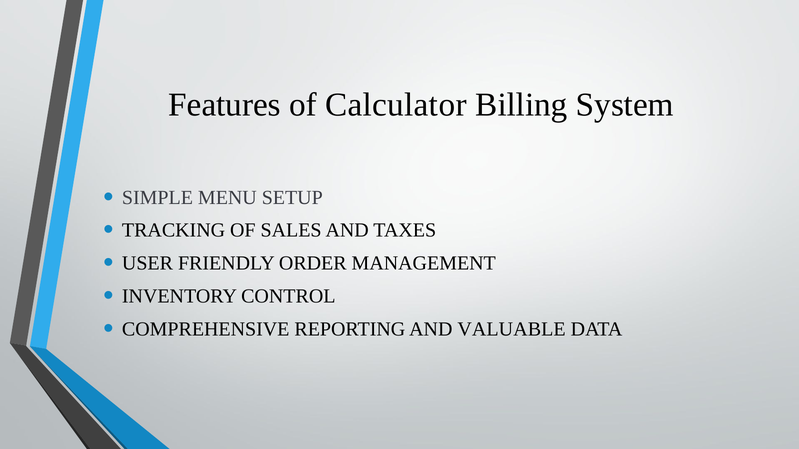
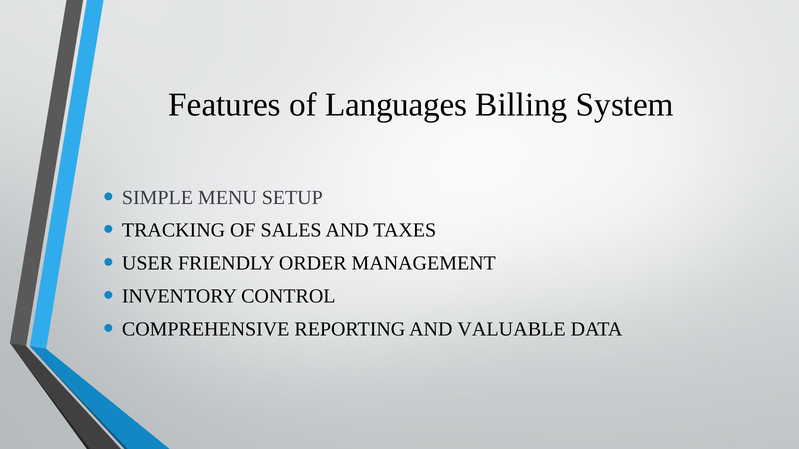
Calculator: Calculator -> Languages
